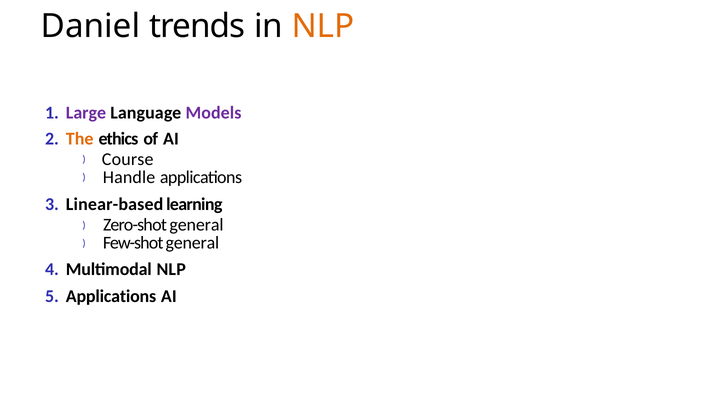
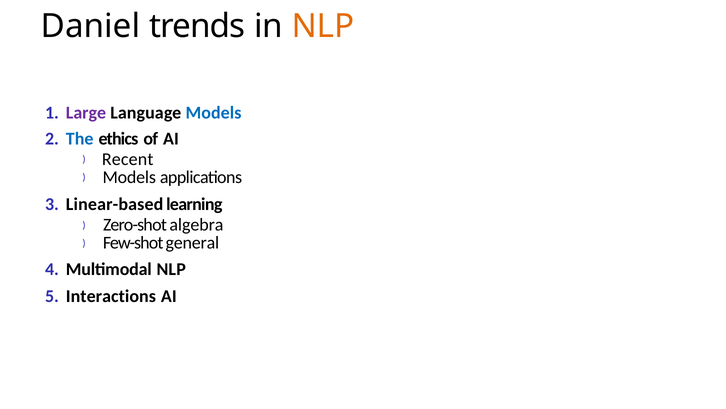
Models at (213, 113) colour: purple -> blue
The colour: orange -> blue
Course: Course -> Recent
Handle at (129, 177): Handle -> Models
Zero-shot general: general -> algebra
Applications at (111, 296): Applications -> Interactions
